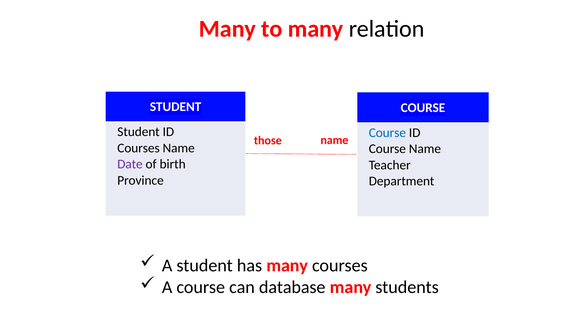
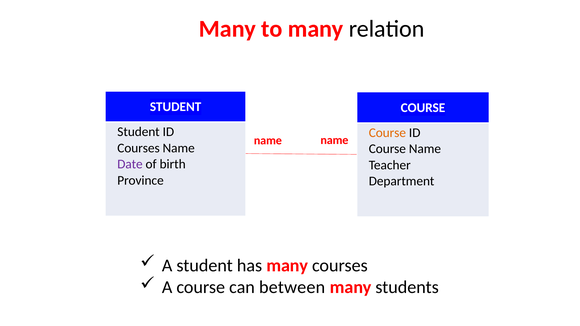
Course at (387, 133) colour: blue -> orange
those at (268, 141): those -> name
database: database -> between
